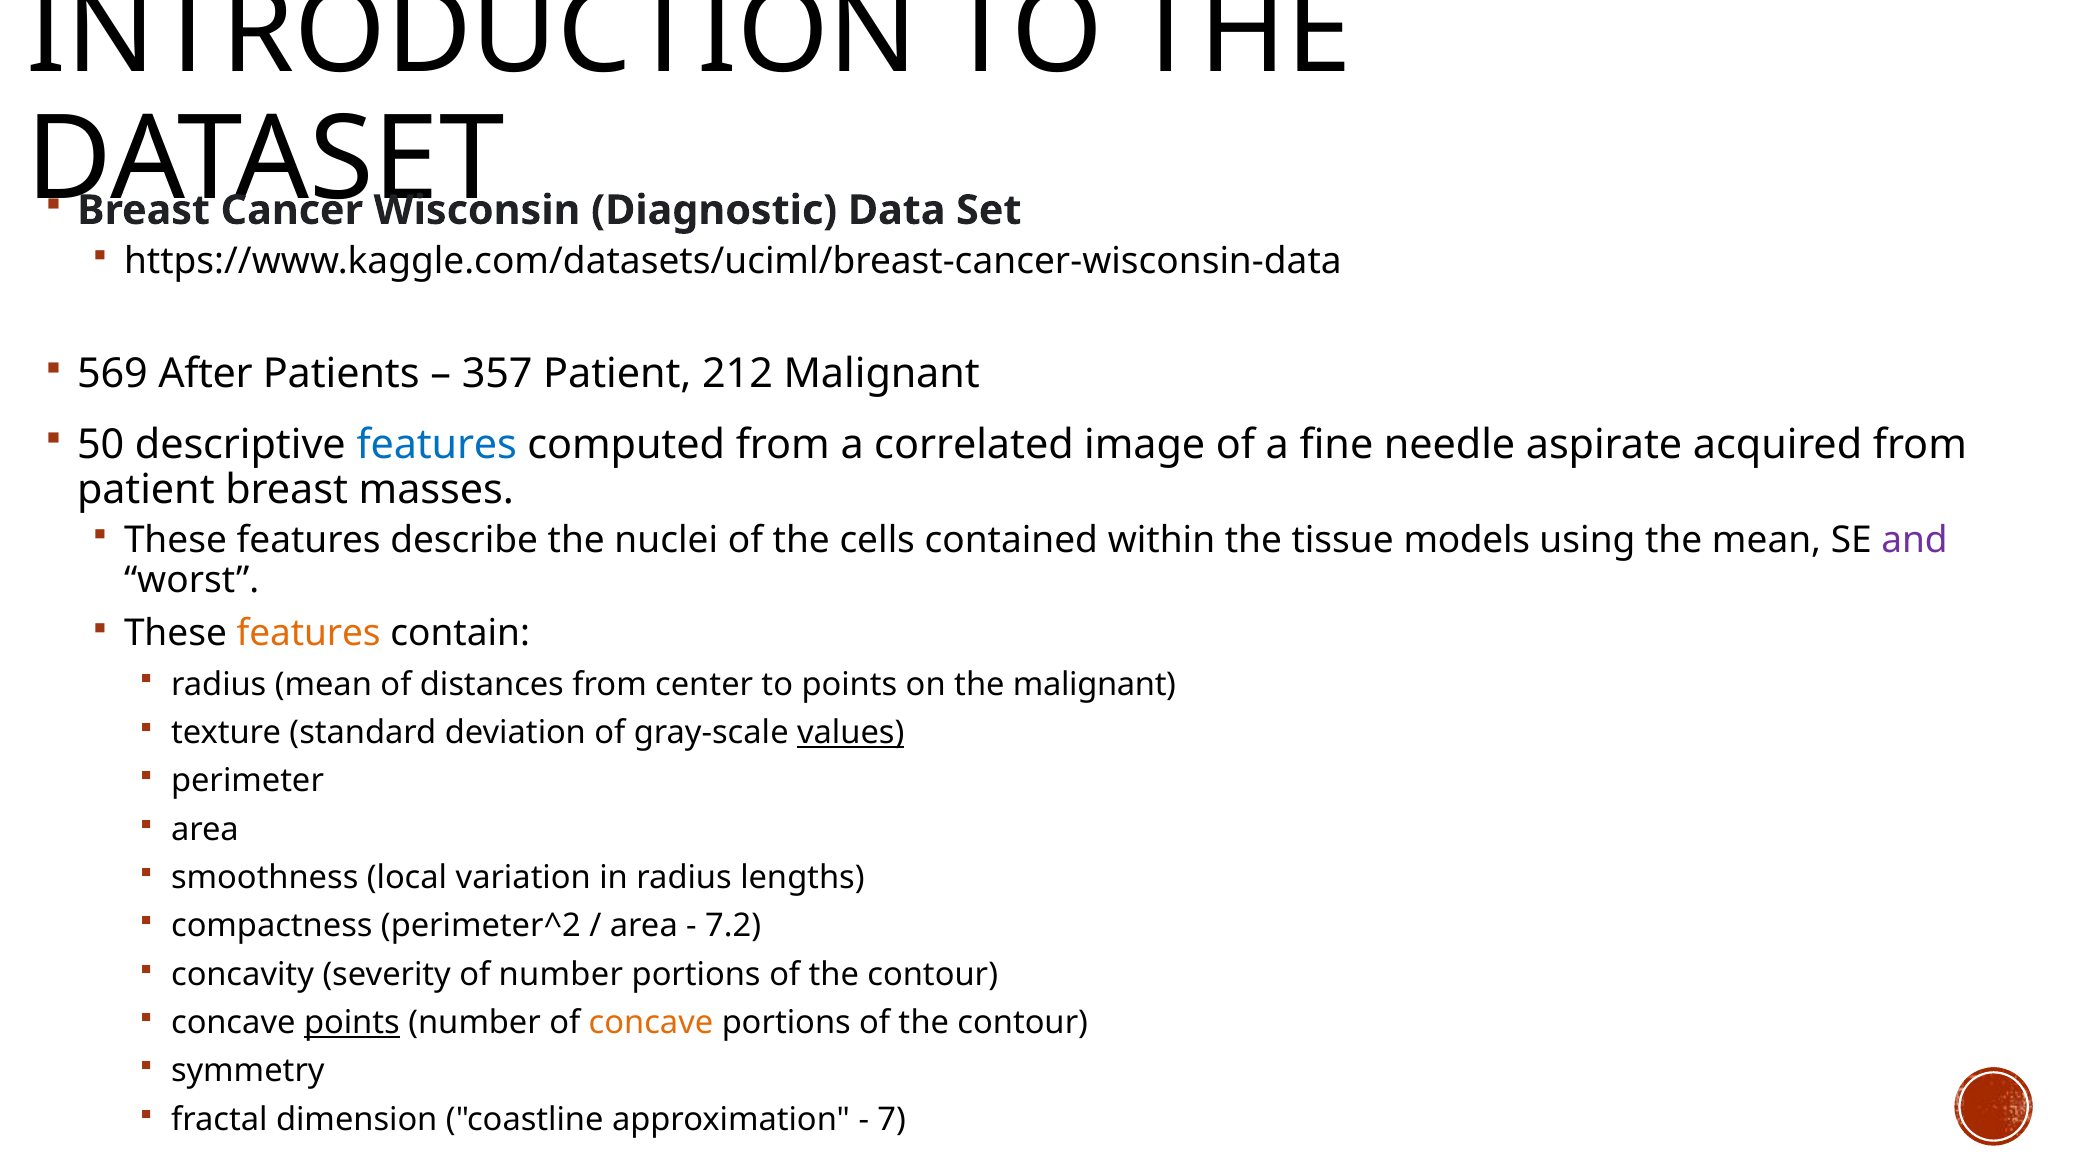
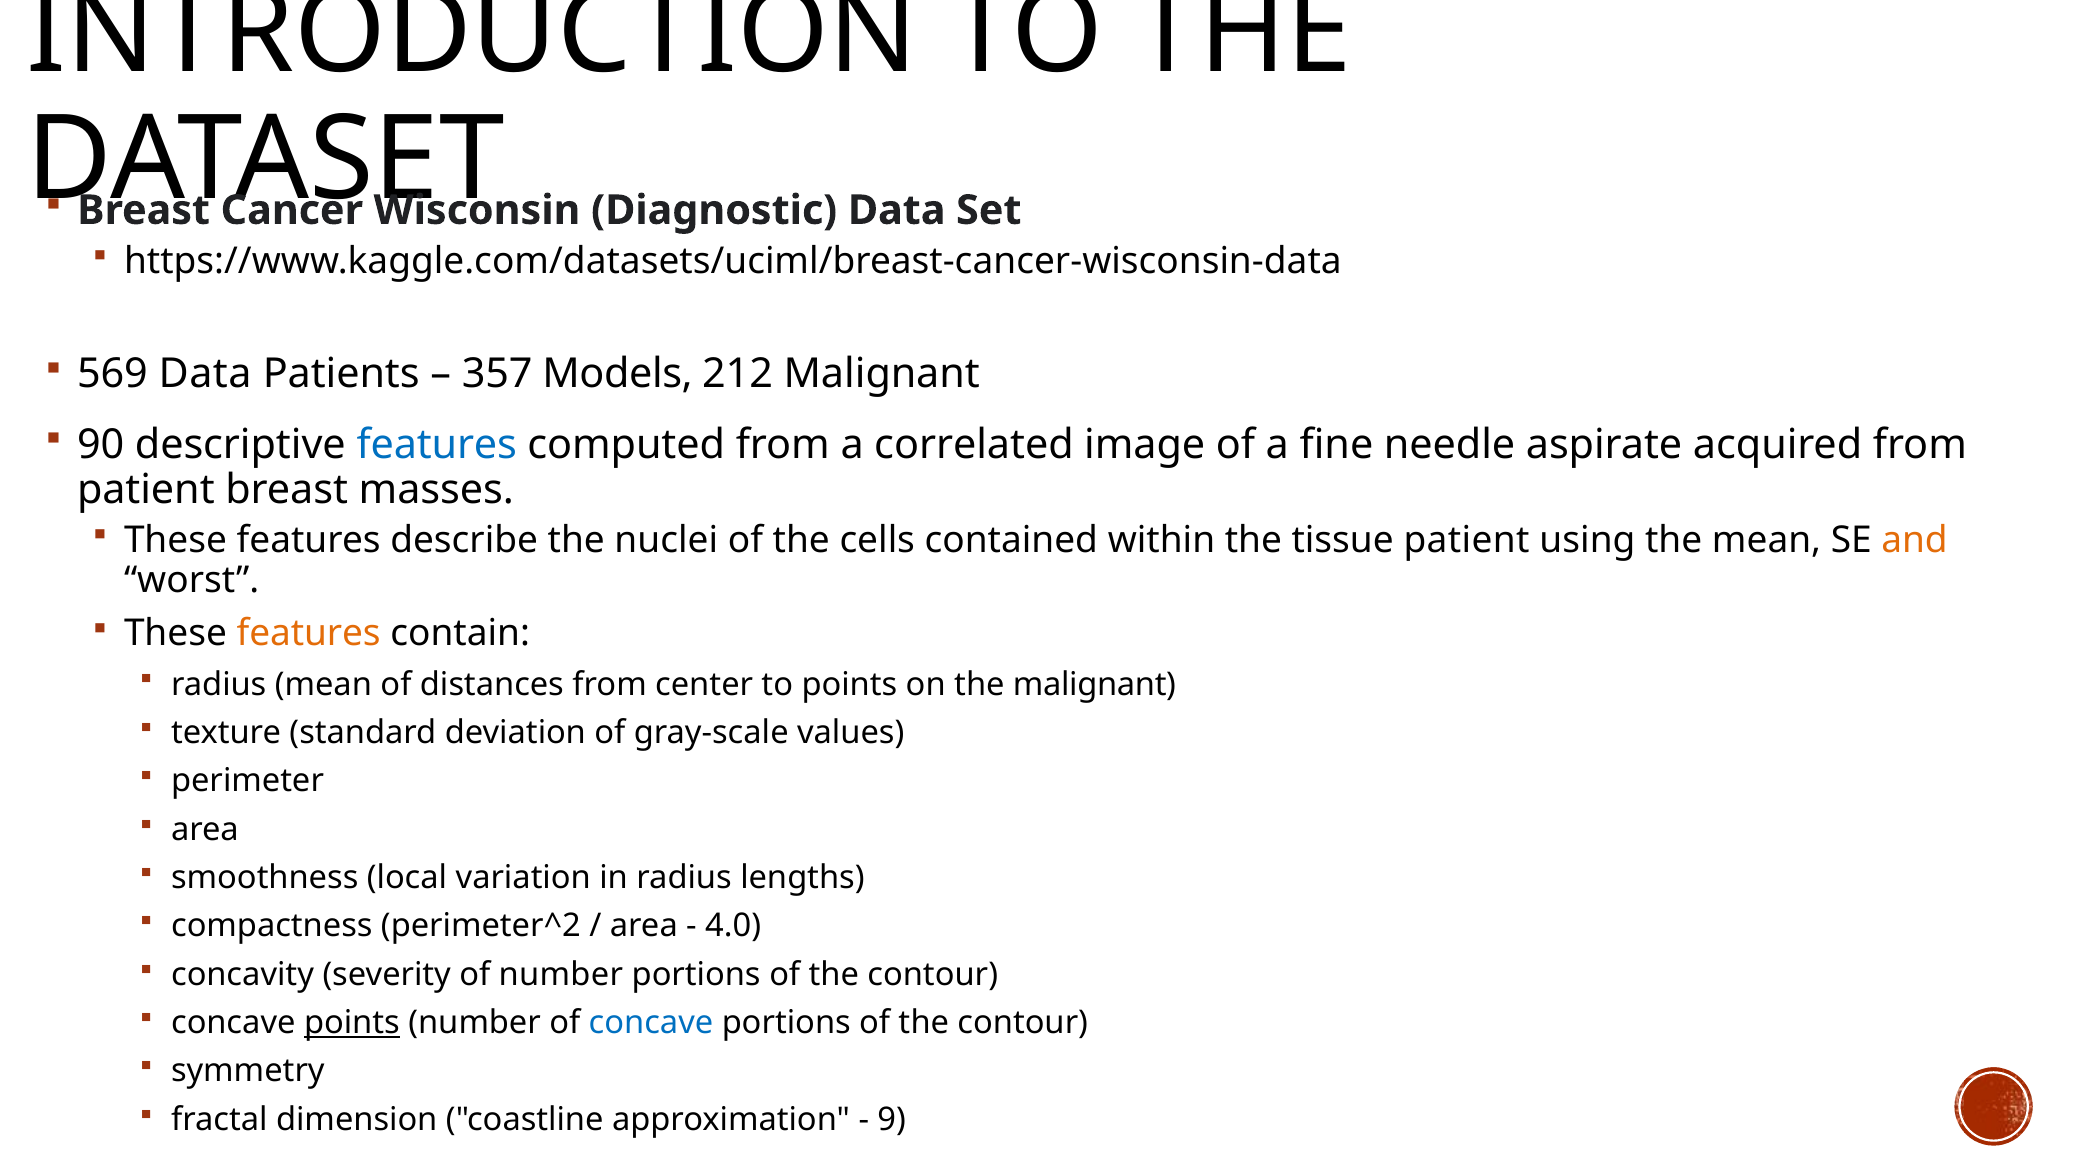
569 After: After -> Data
357 Patient: Patient -> Models
50: 50 -> 90
tissue models: models -> patient
and colour: purple -> orange
values underline: present -> none
7.2: 7.2 -> 4.0
concave at (651, 1023) colour: orange -> blue
7: 7 -> 9
